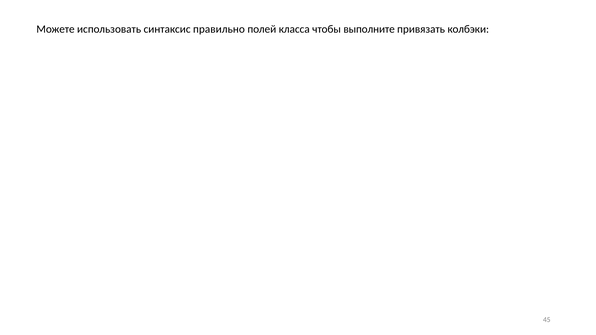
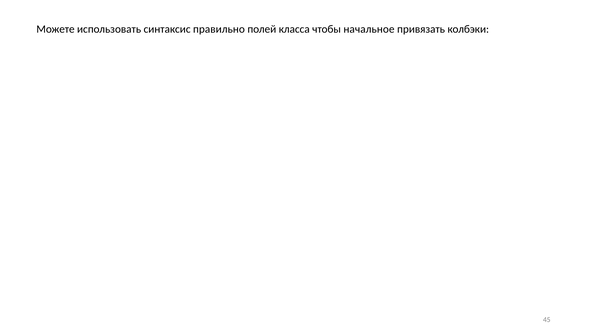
выполните: выполните -> начальное
